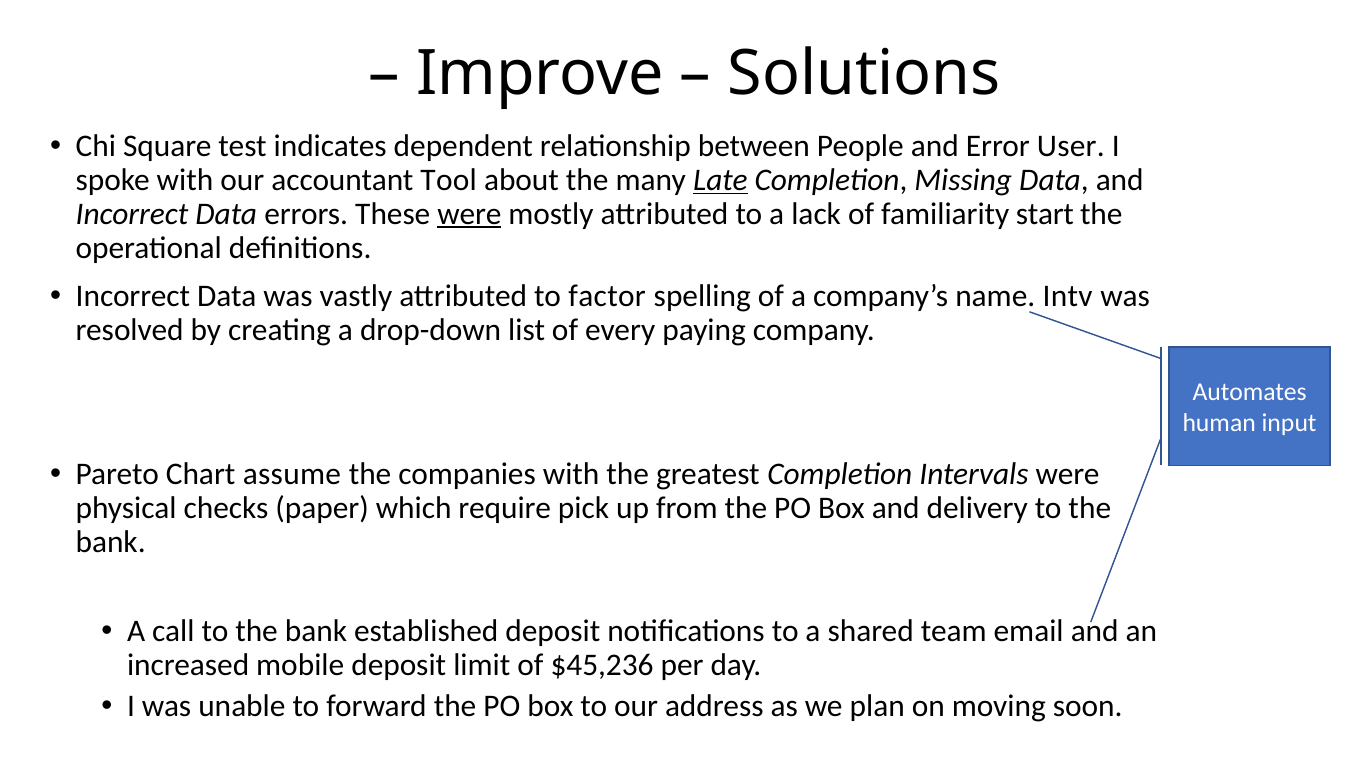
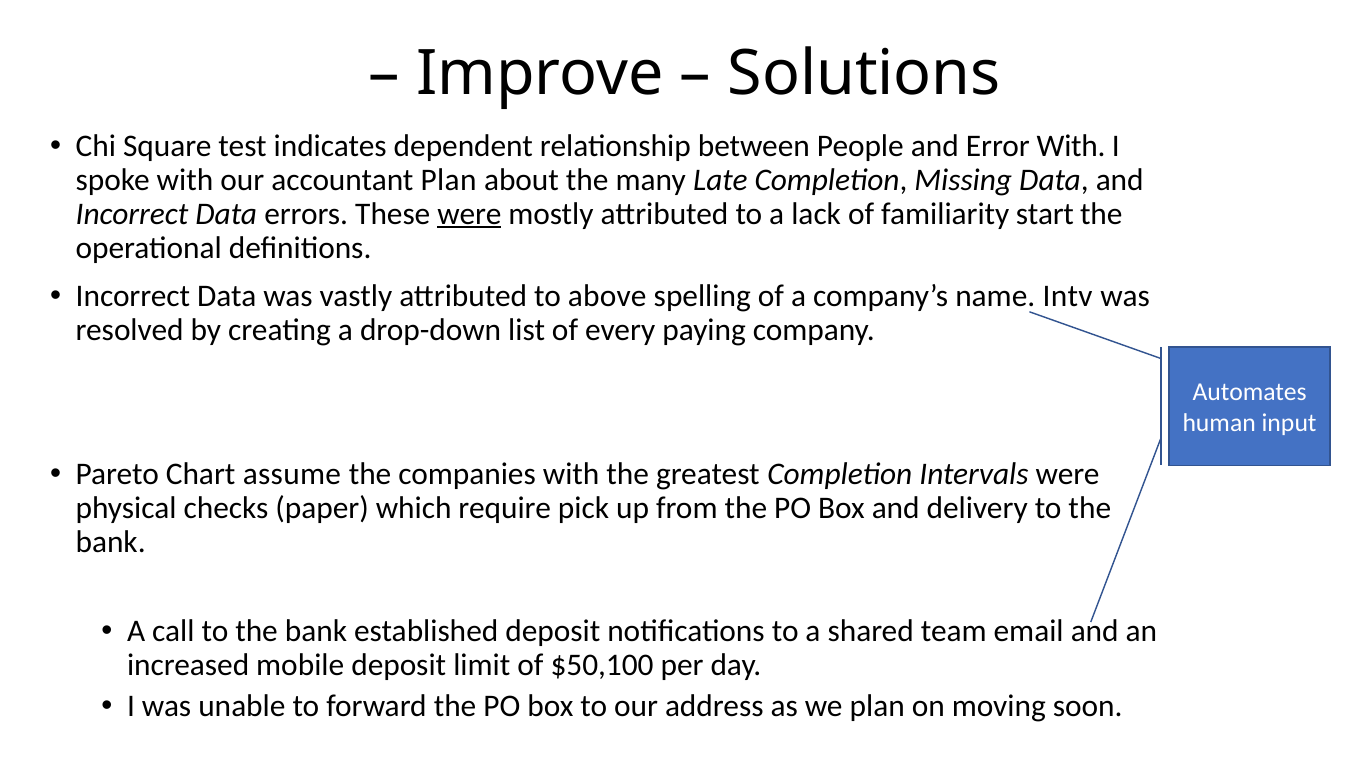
Error User: User -> With
accountant Tool: Tool -> Plan
Late underline: present -> none
factor: factor -> above
$45,236: $45,236 -> $50,100
